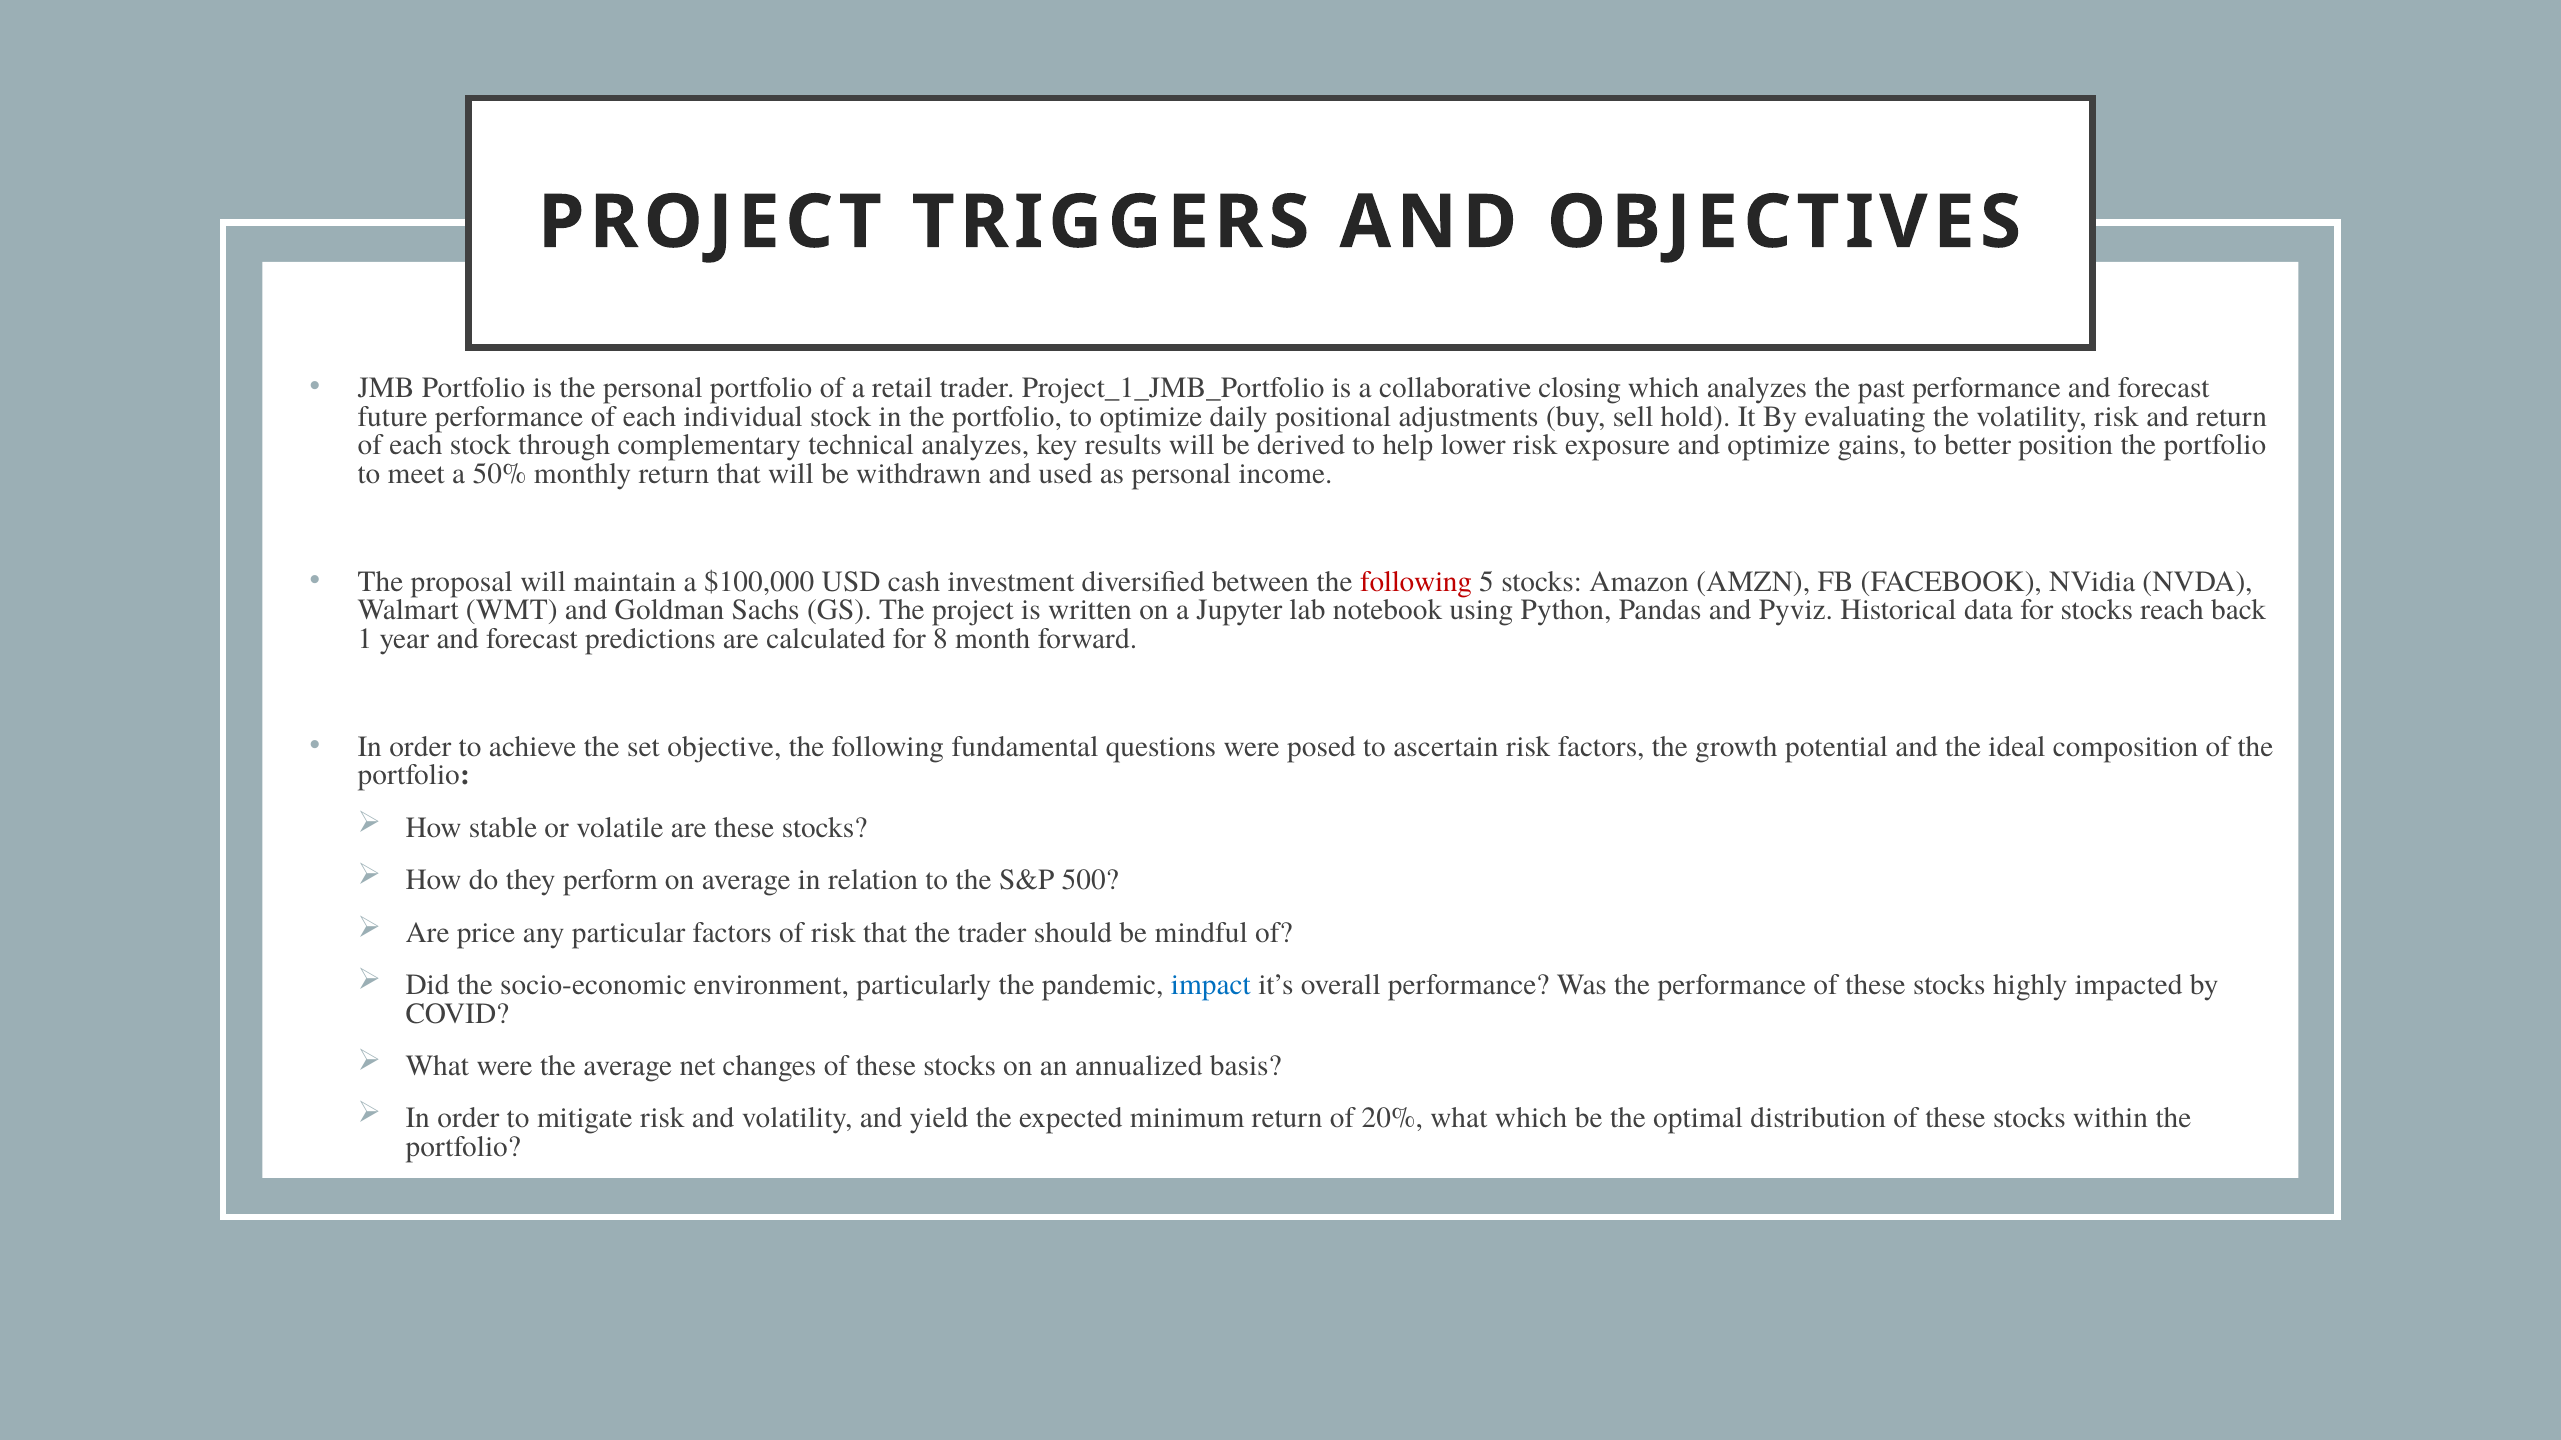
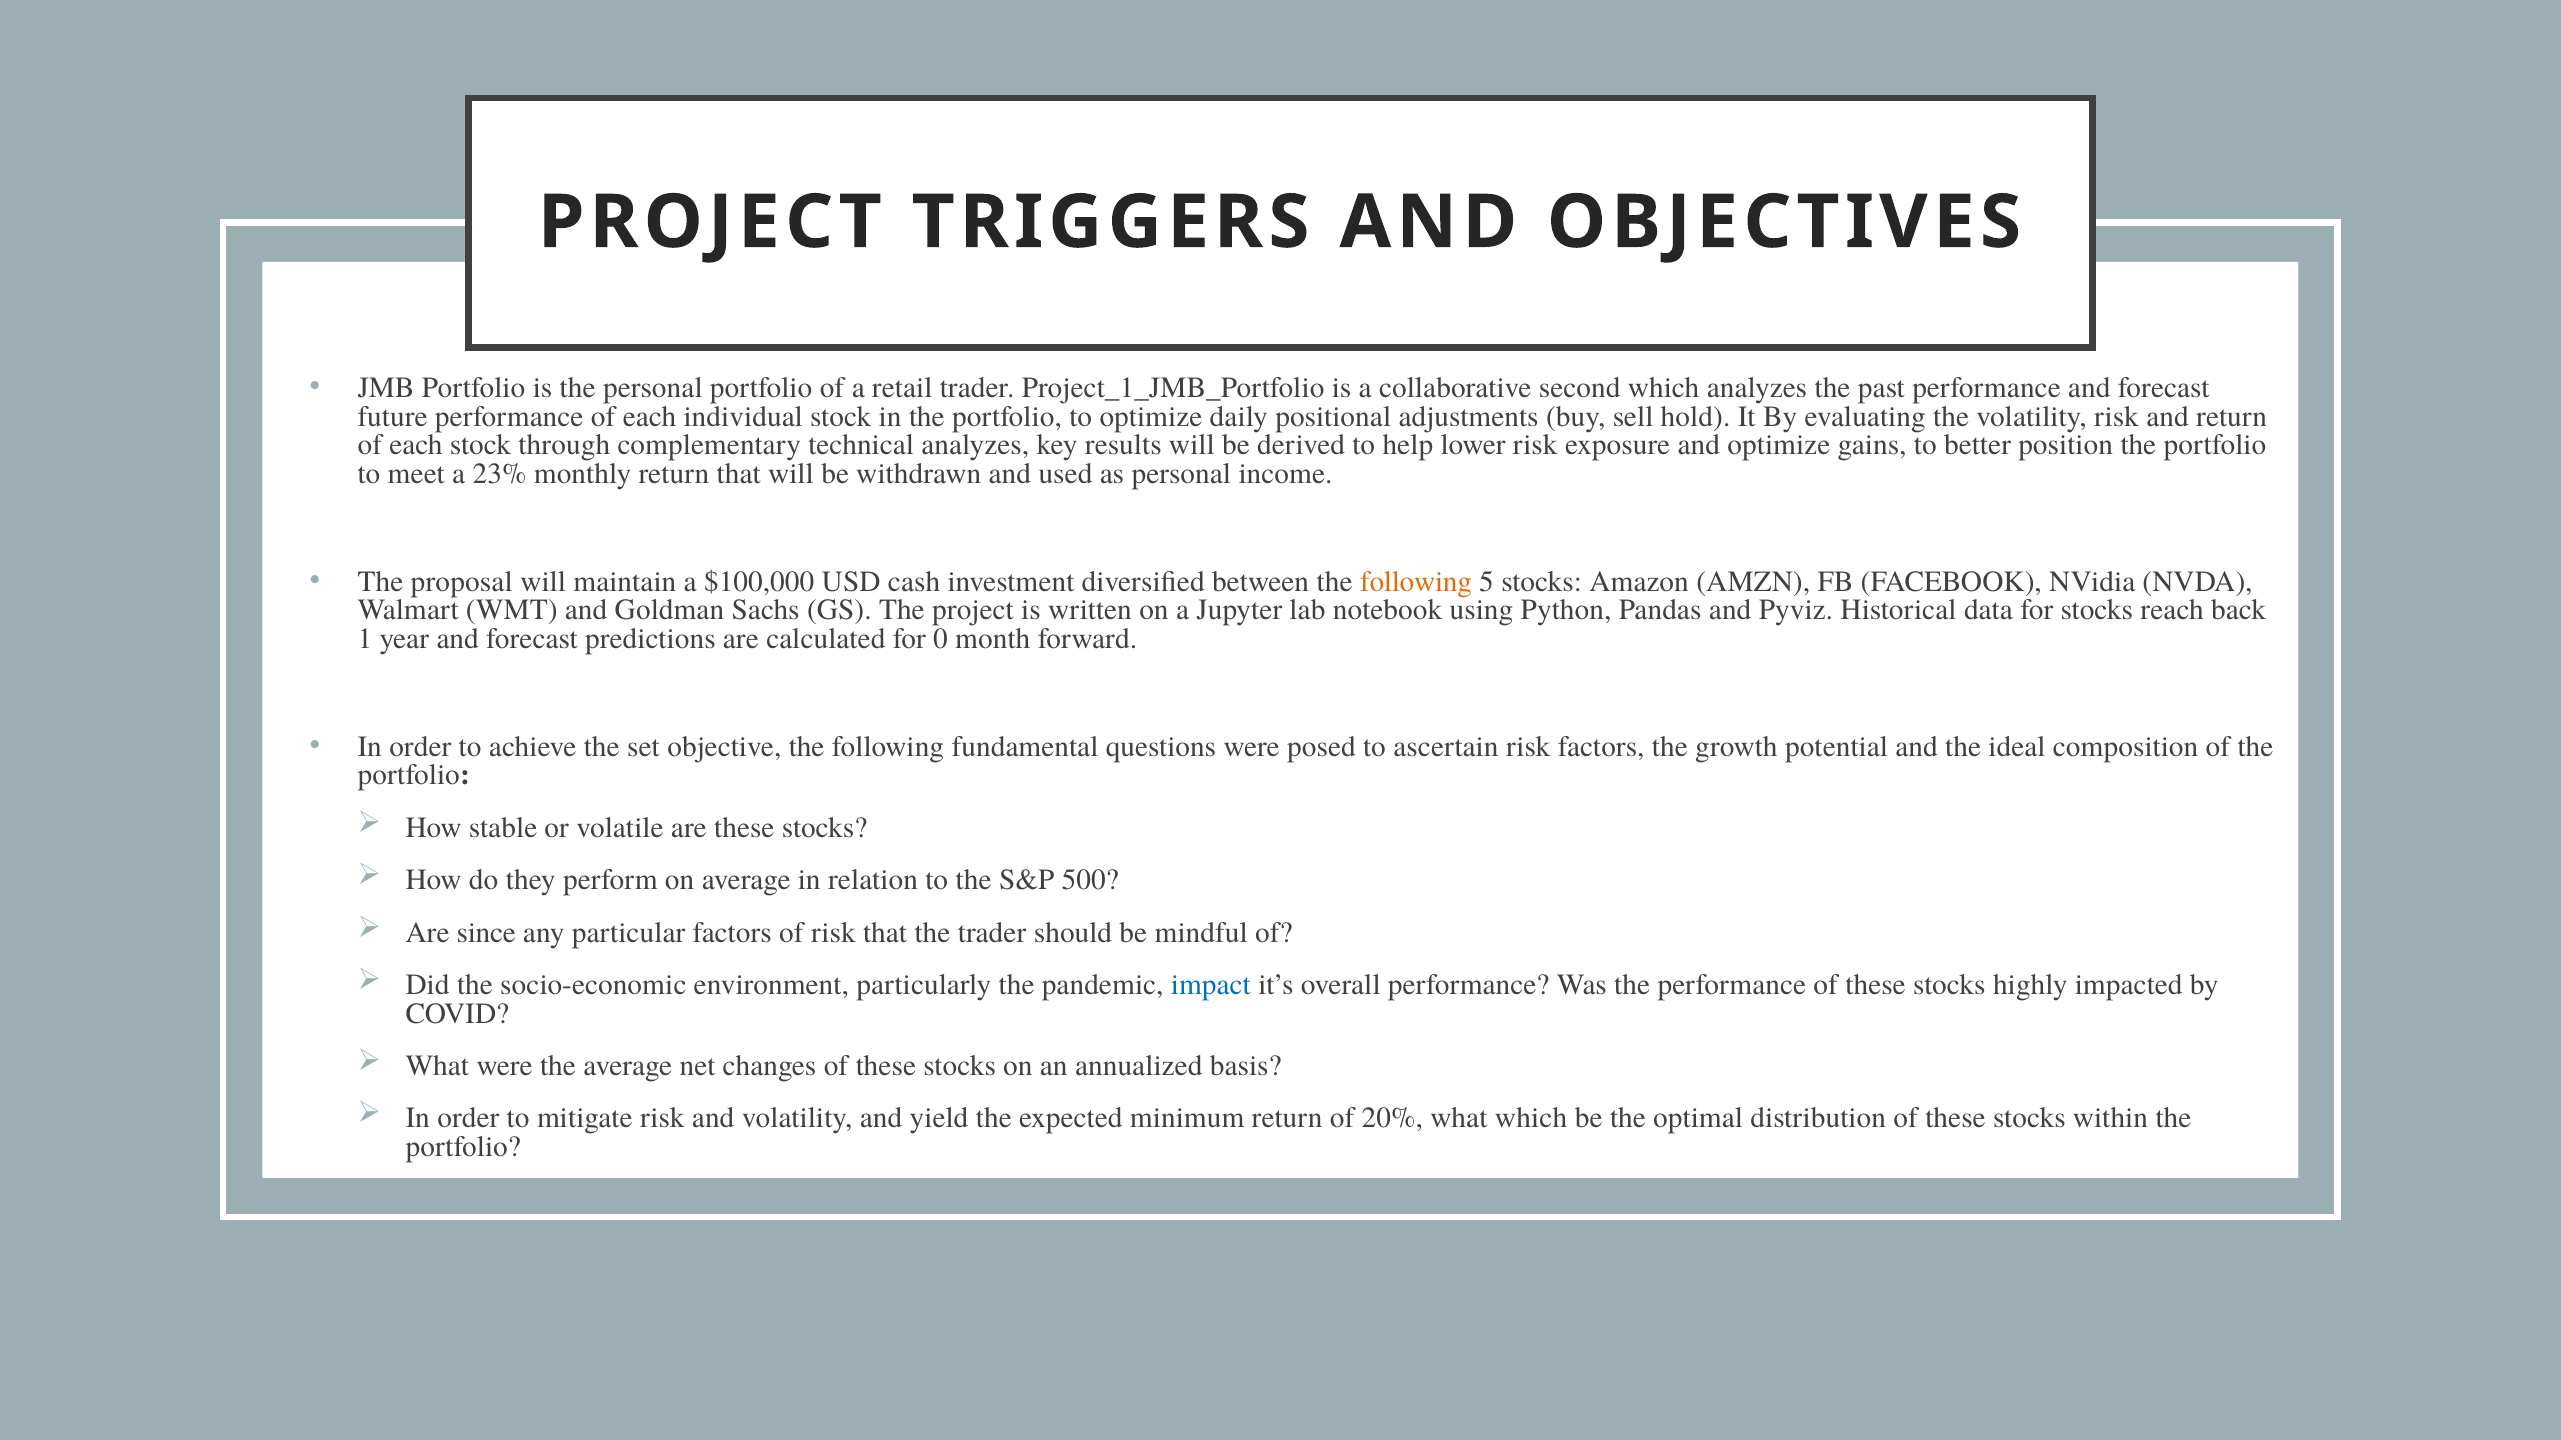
closing: closing -> second
50%: 50% -> 23%
following at (1416, 582) colour: red -> orange
8: 8 -> 0
price: price -> since
